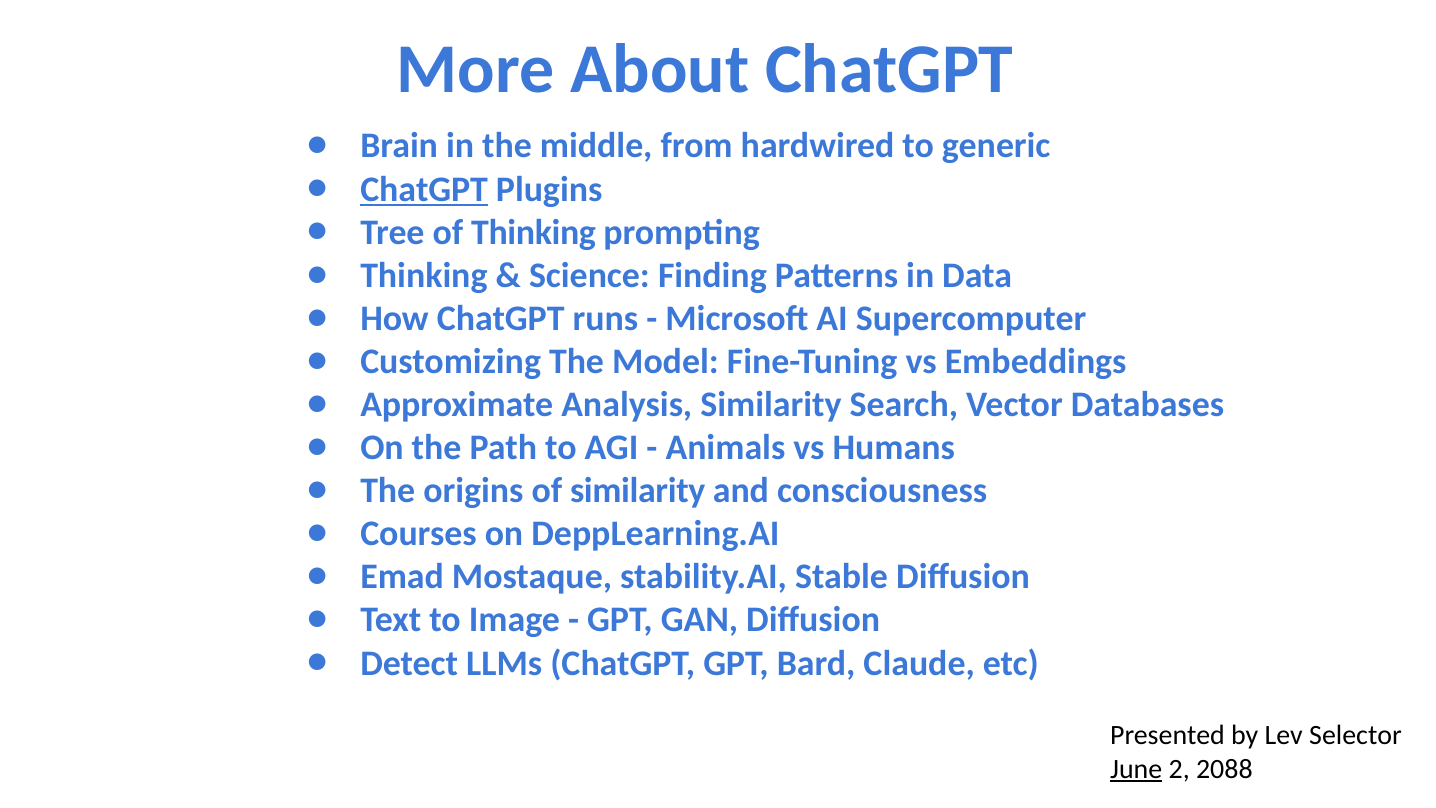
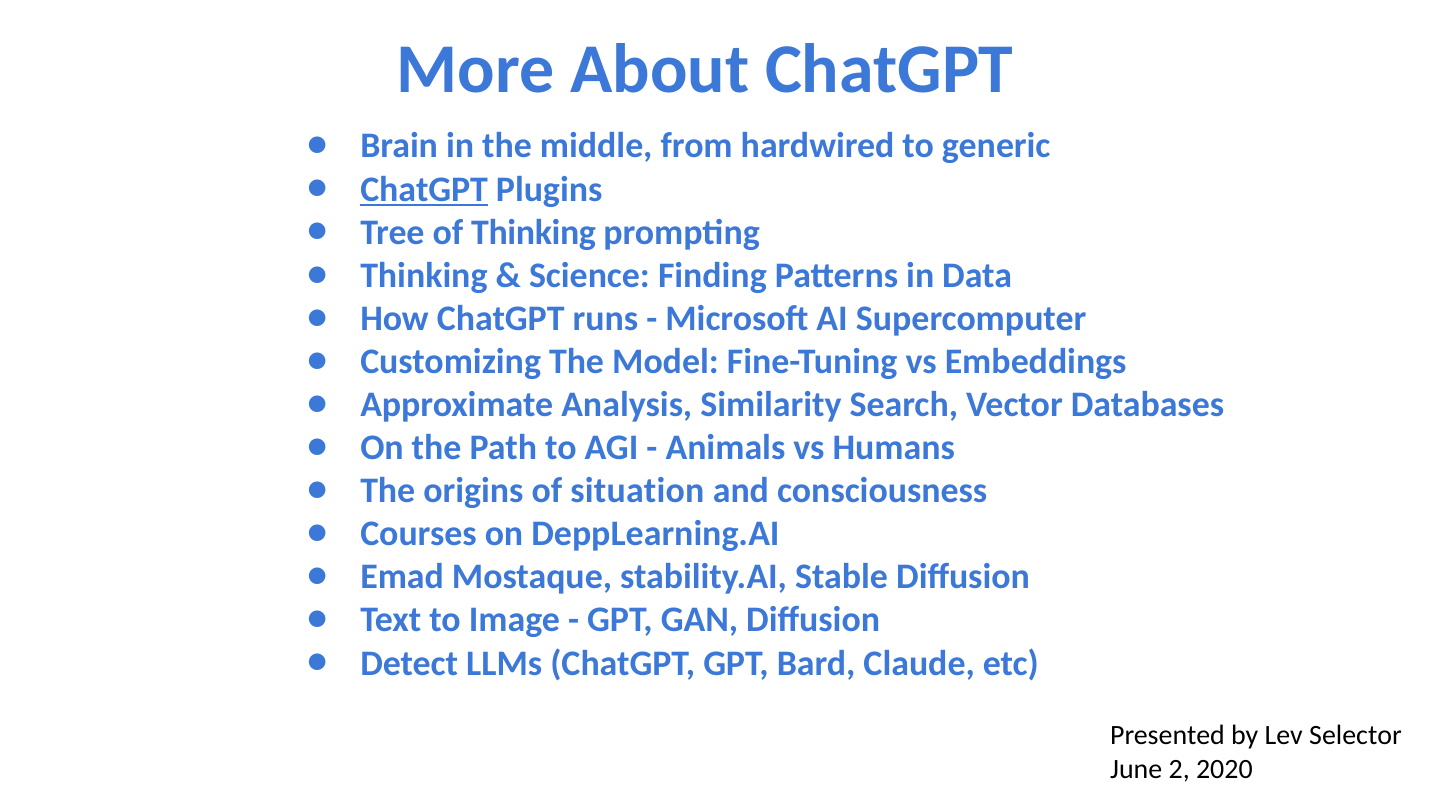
of similarity: similarity -> situation
June underline: present -> none
2088: 2088 -> 2020
